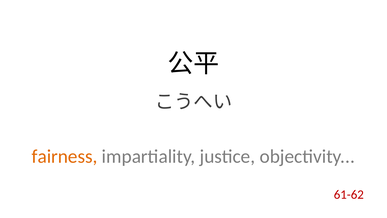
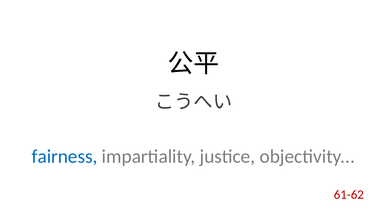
fairness colour: orange -> blue
